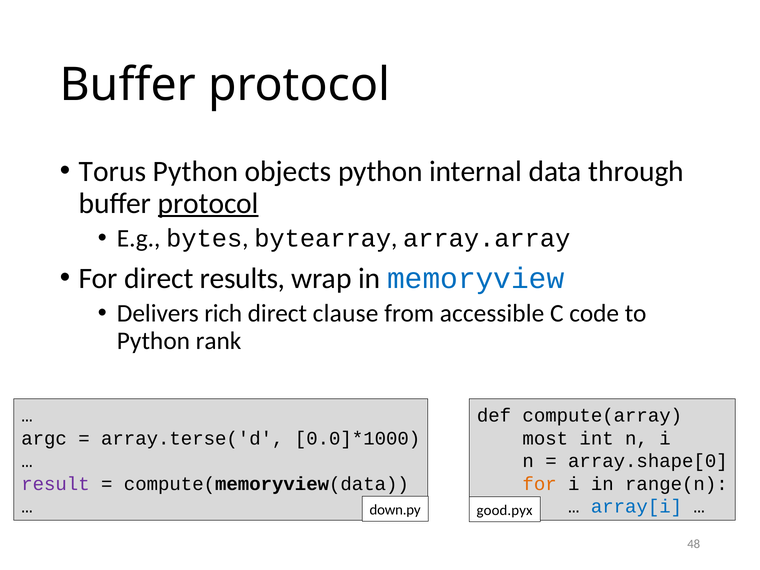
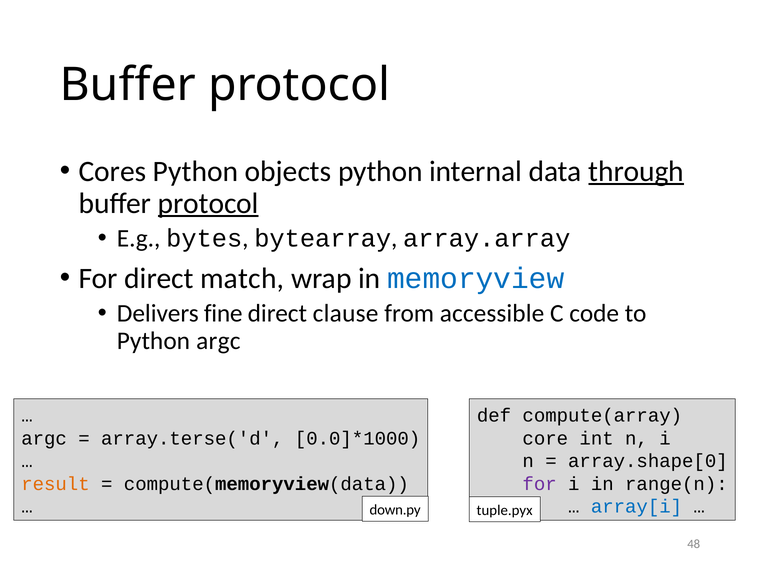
Torus: Torus -> Cores
through underline: none -> present
results: results -> match
rich: rich -> fine
Python rank: rank -> argc
most: most -> core
result colour: purple -> orange
for at (540, 484) colour: orange -> purple
good.pyx: good.pyx -> tuple.pyx
